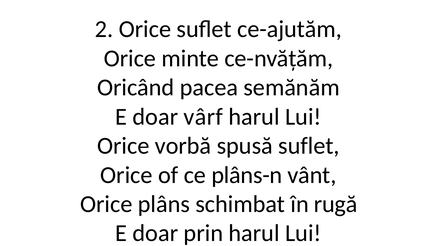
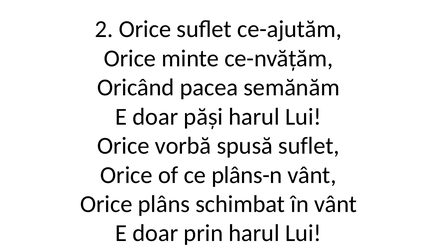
vârf: vârf -> păși
în rugă: rugă -> vânt
